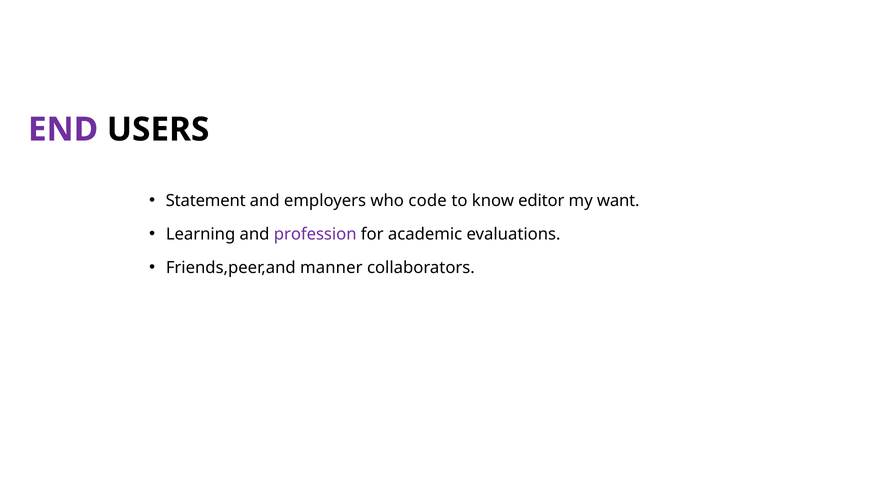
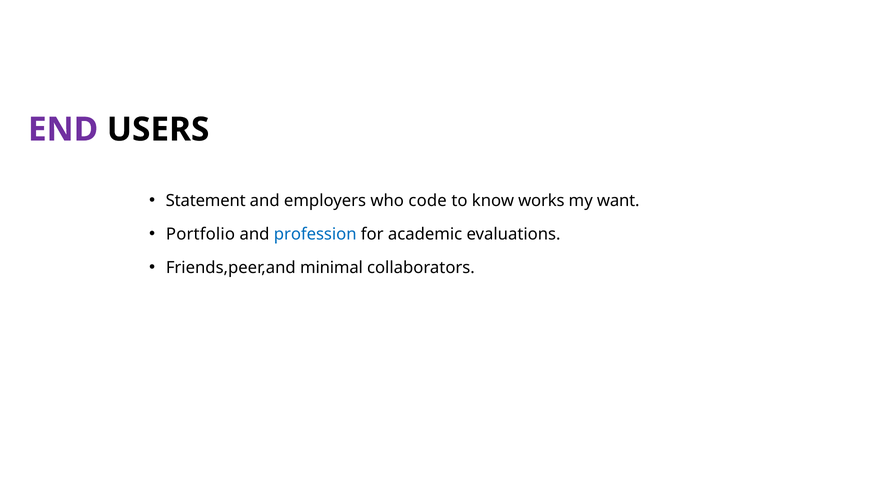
editor: editor -> works
Learning: Learning -> Portfolio
profession colour: purple -> blue
manner: manner -> minimal
